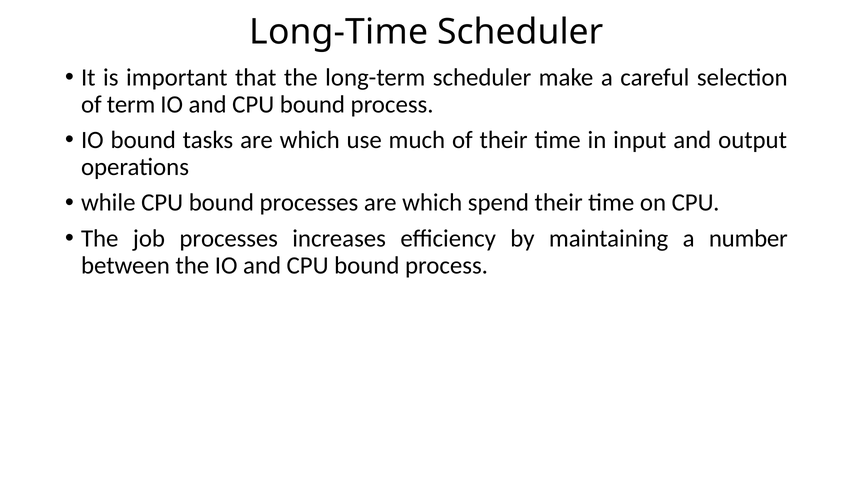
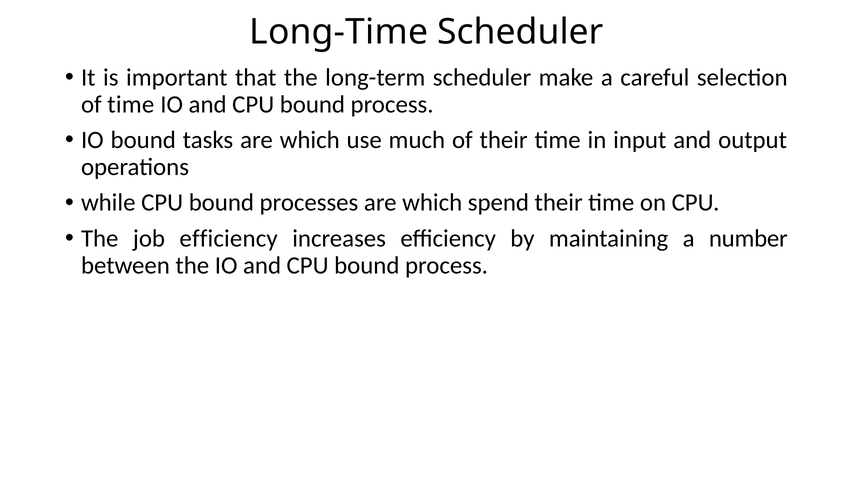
of term: term -> time
job processes: processes -> efficiency
